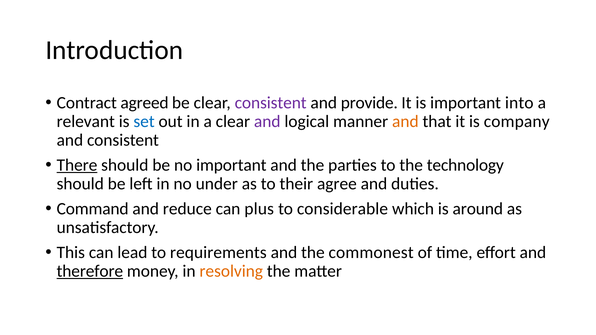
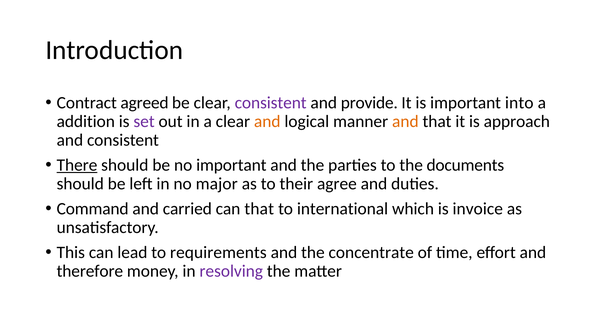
relevant: relevant -> addition
set colour: blue -> purple
and at (267, 121) colour: purple -> orange
company: company -> approach
technology: technology -> documents
under: under -> major
reduce: reduce -> carried
can plus: plus -> that
considerable: considerable -> international
around: around -> invoice
commonest: commonest -> concentrate
therefore underline: present -> none
resolving colour: orange -> purple
